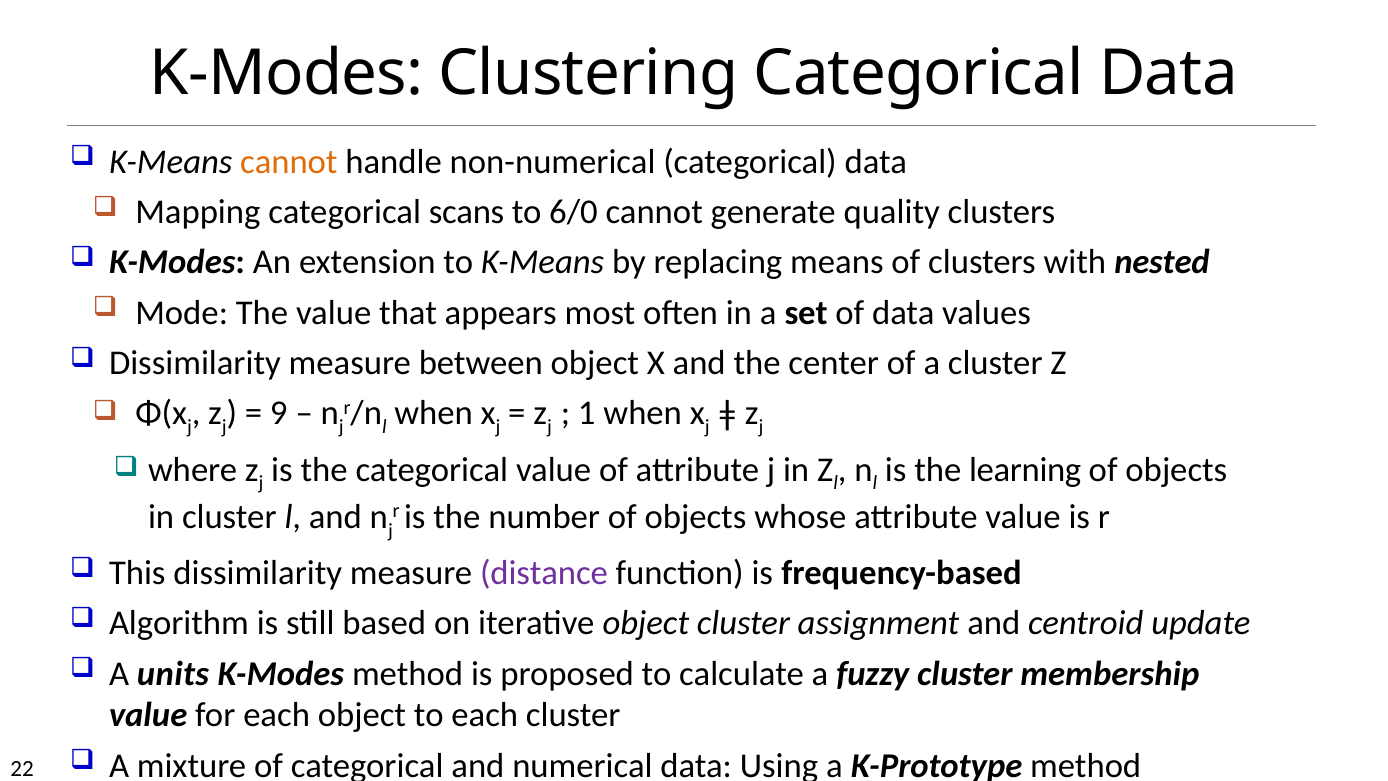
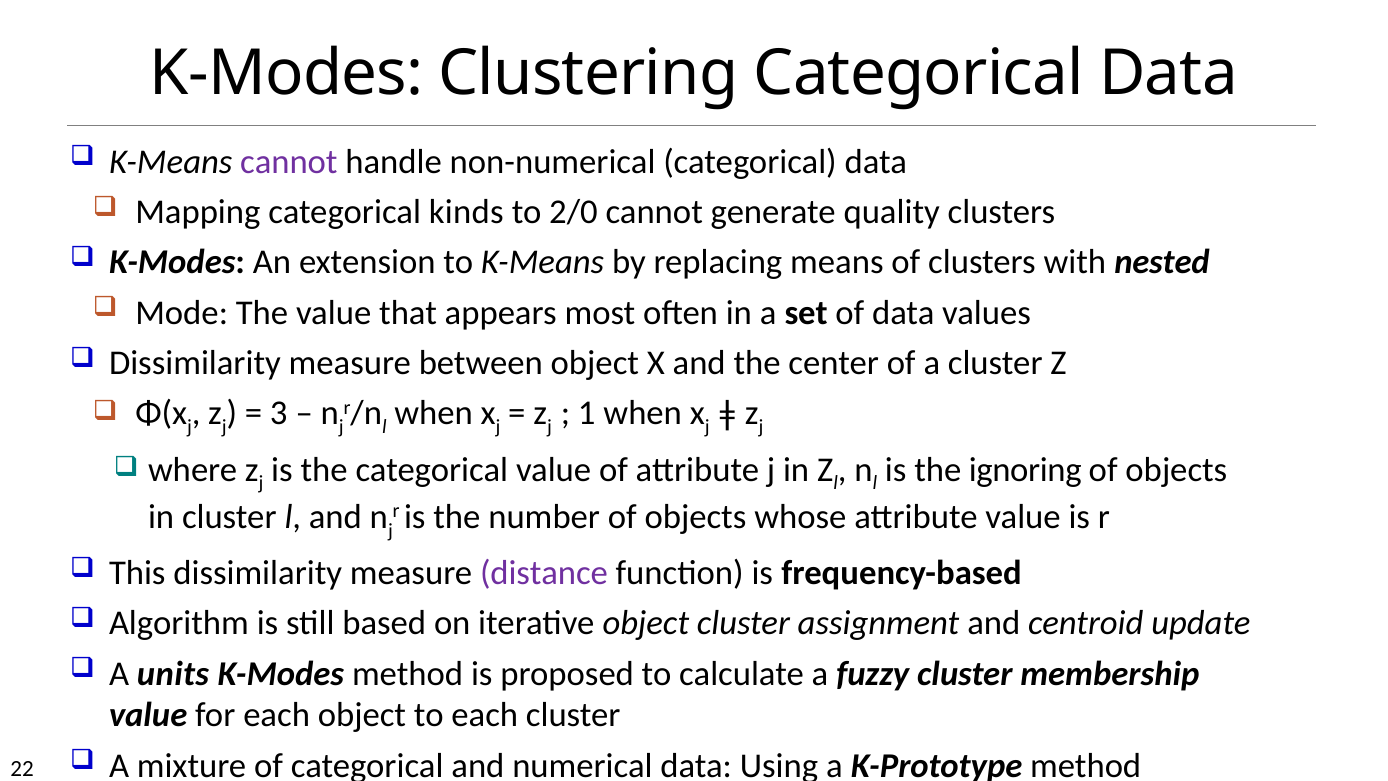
cannot at (289, 162) colour: orange -> purple
scans: scans -> kinds
6/0: 6/0 -> 2/0
9: 9 -> 3
learning: learning -> ignoring
